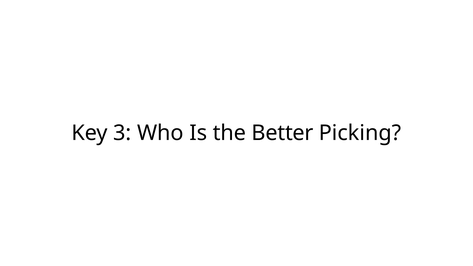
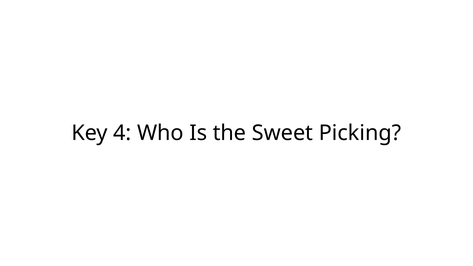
3: 3 -> 4
Better: Better -> Sweet
